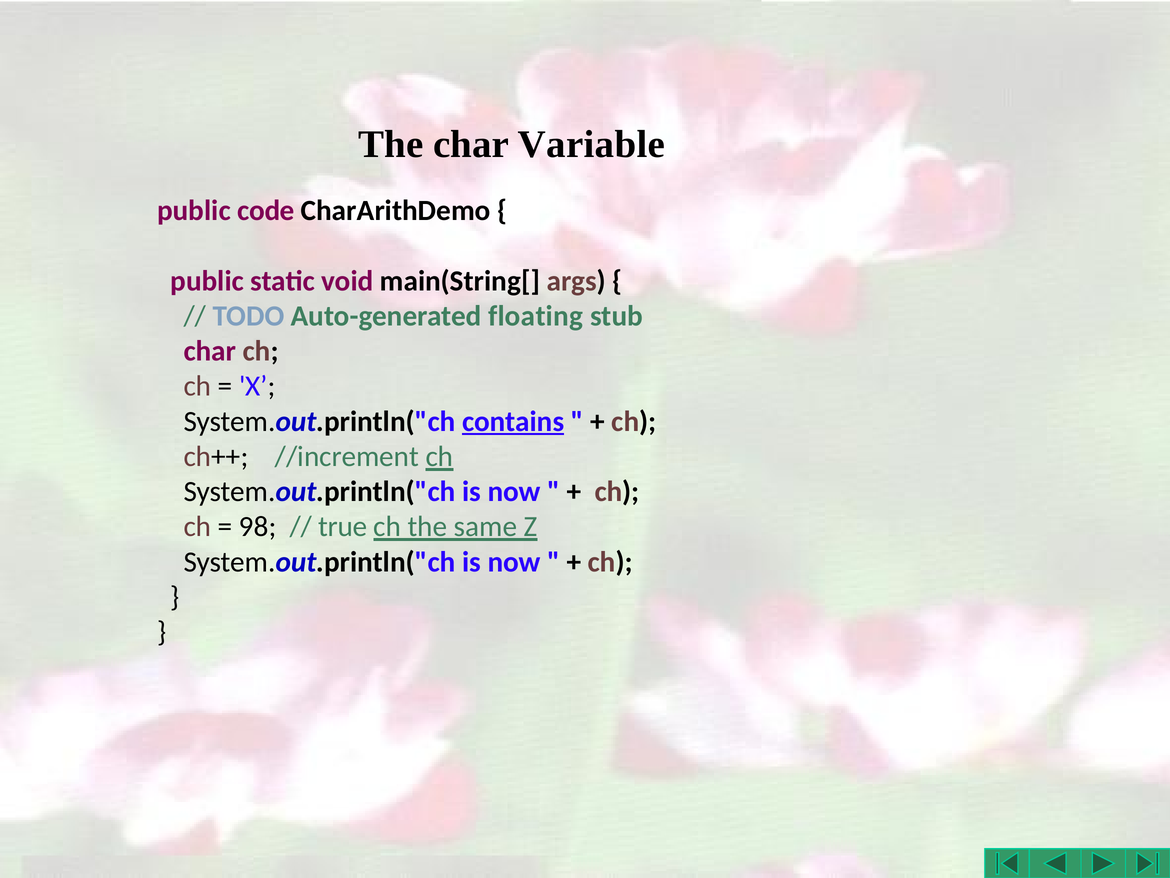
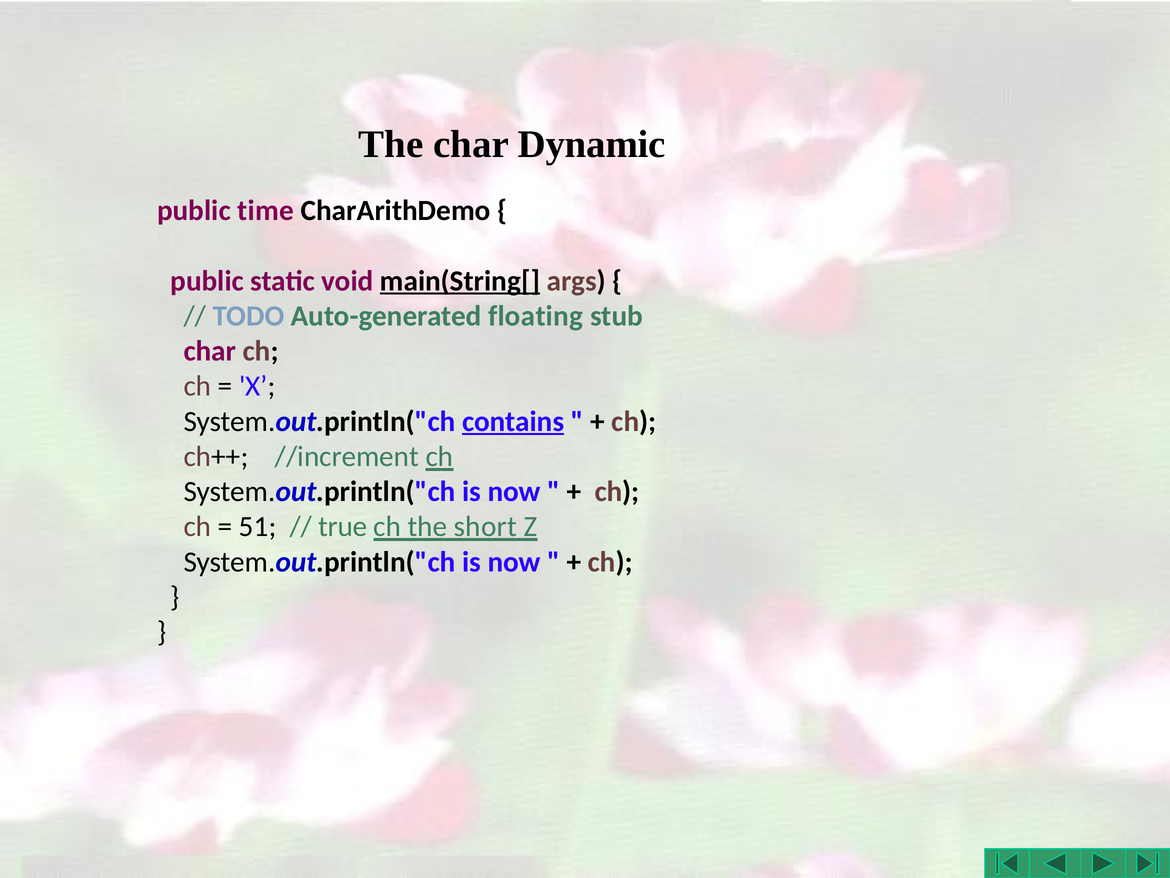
Variable: Variable -> Dynamic
code: code -> time
main(String[ underline: none -> present
98: 98 -> 51
same: same -> short
